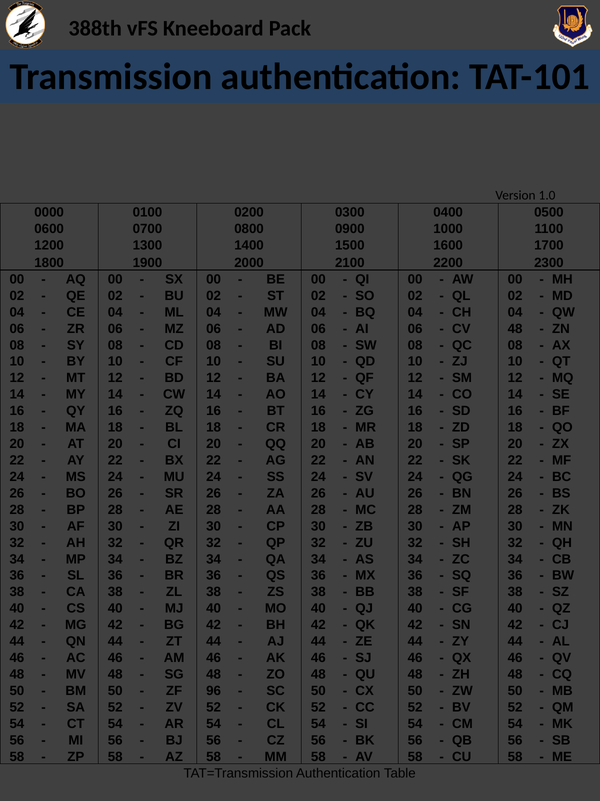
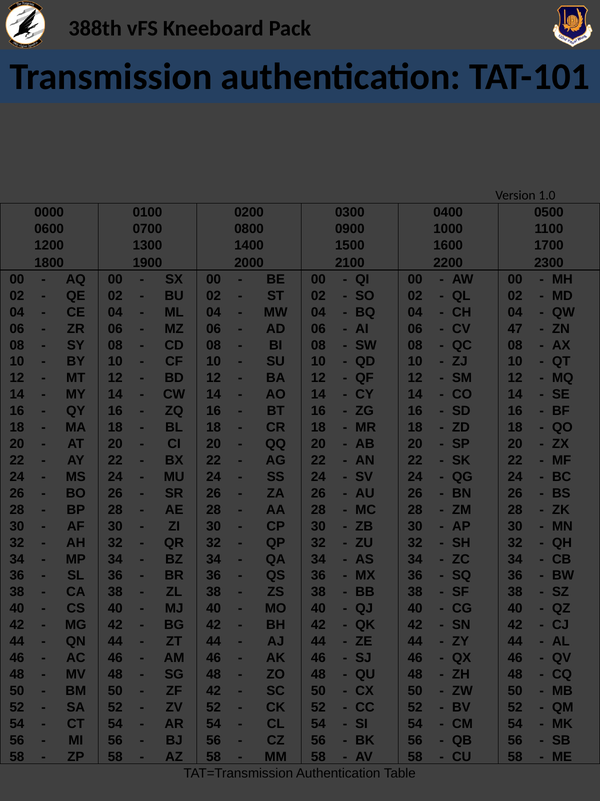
CV 48: 48 -> 47
ZF 96: 96 -> 42
